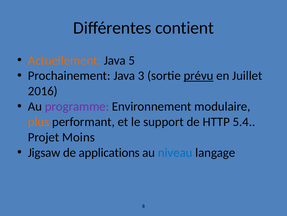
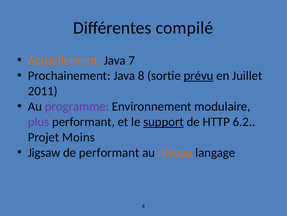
contient: contient -> compilé
5: 5 -> 7
Java 3: 3 -> 8
2016: 2016 -> 2011
plus colour: orange -> purple
support underline: none -> present
5.4: 5.4 -> 6.2
de applications: applications -> performant
niveau colour: blue -> orange
